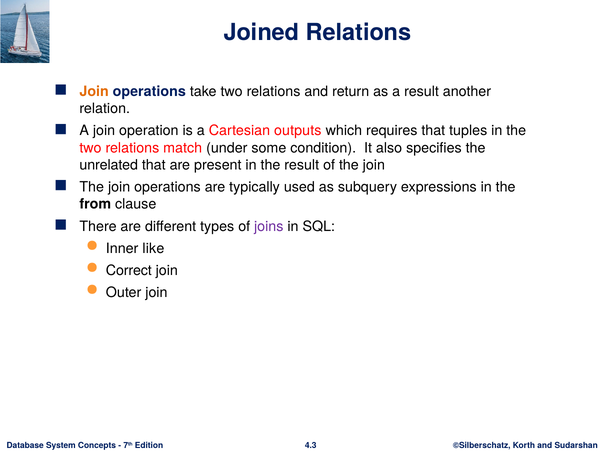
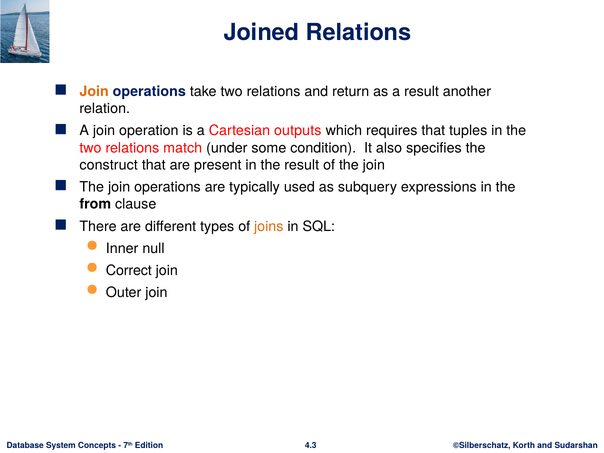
unrelated: unrelated -> construct
joins colour: purple -> orange
like: like -> null
